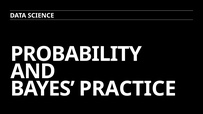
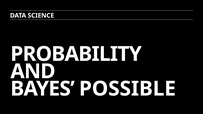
PRACTICE: PRACTICE -> POSSIBLE
